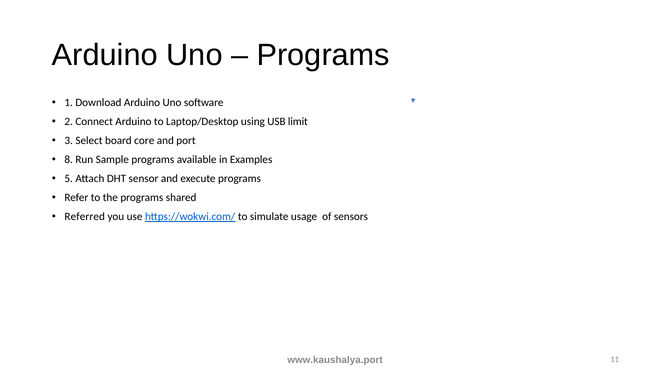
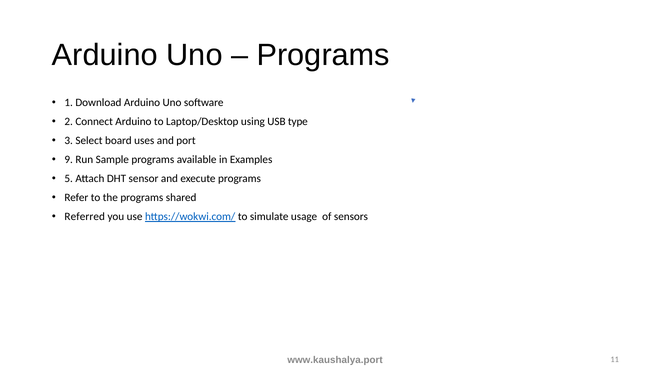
limit: limit -> type
core: core -> uses
8: 8 -> 9
